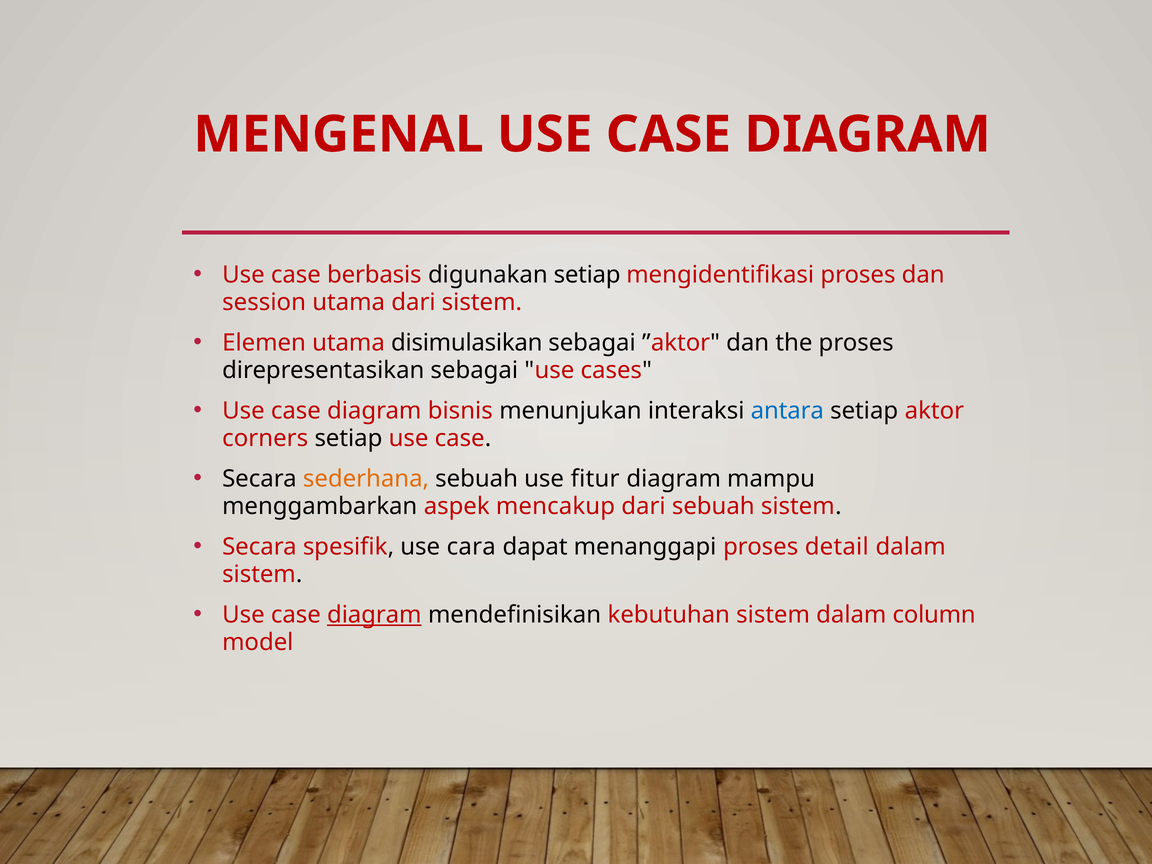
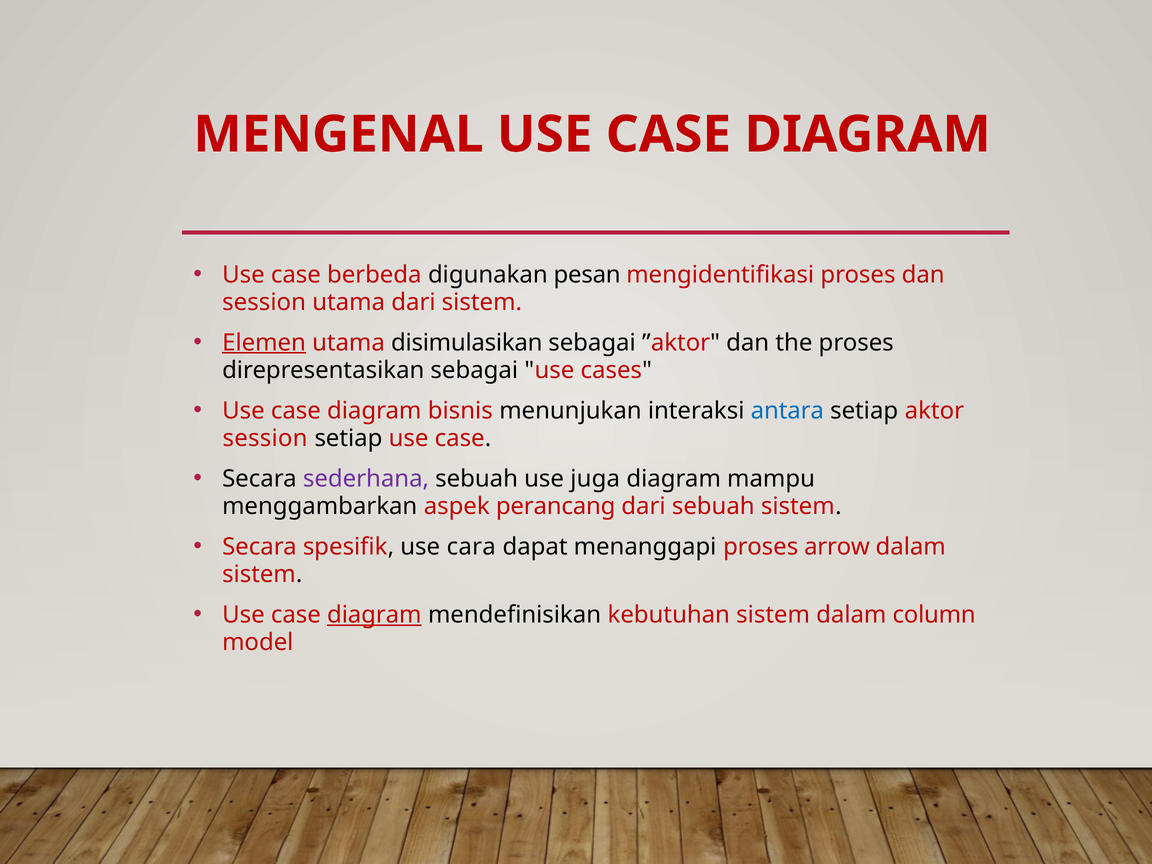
berbasis: berbasis -> berbeda
digunakan setiap: setiap -> pesan
Elemen underline: none -> present
corners at (265, 438): corners -> session
sederhana colour: orange -> purple
fitur: fitur -> juga
mencakup: mencakup -> perancang
detail: detail -> arrow
